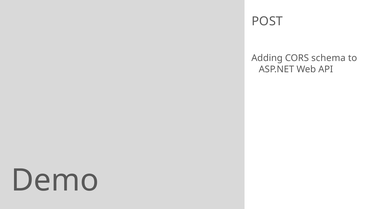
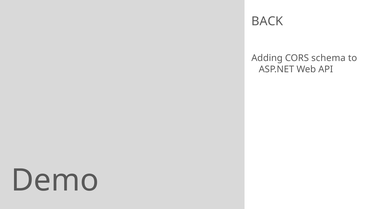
POST: POST -> BACK
